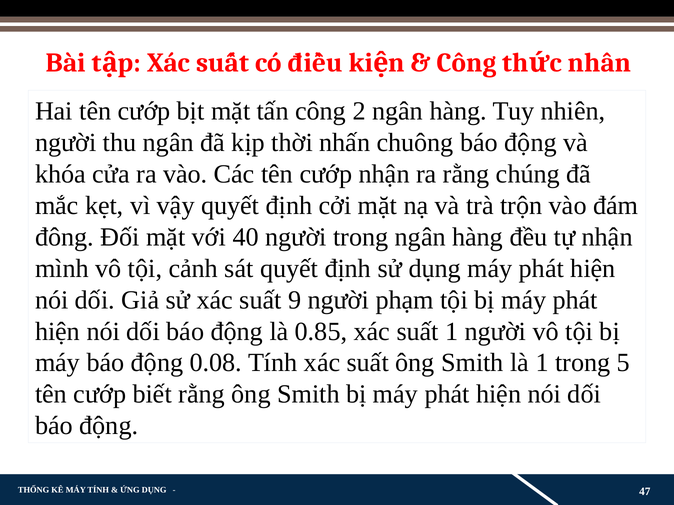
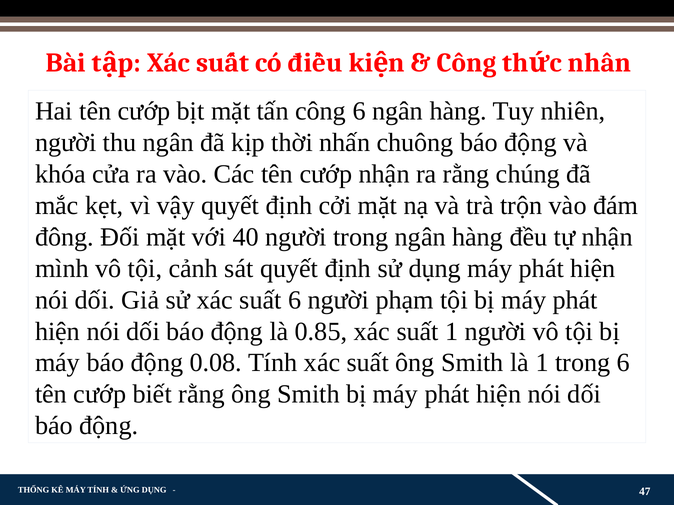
công 2: 2 -> 6
suất 9: 9 -> 6
trong 5: 5 -> 6
